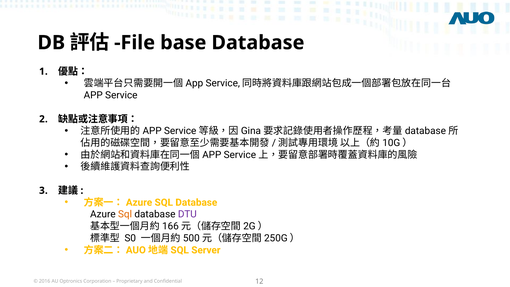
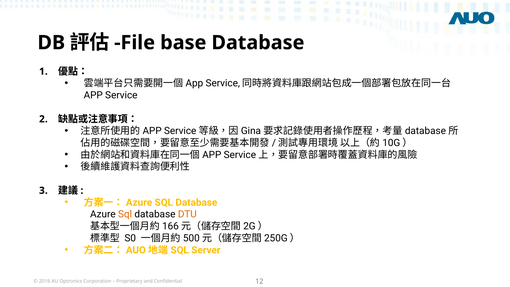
DTU colour: purple -> orange
